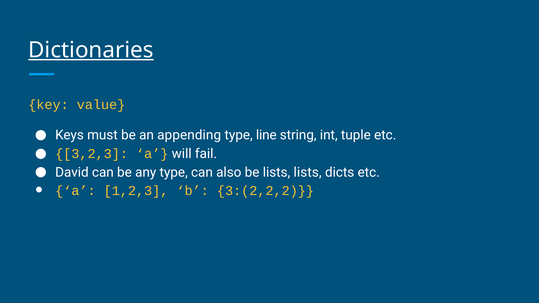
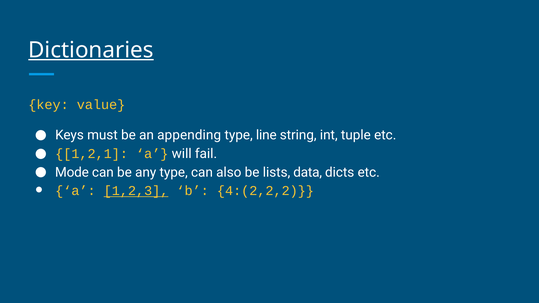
3,2,3: 3,2,3 -> 1,2,1
David: David -> Mode
lists lists: lists -> data
1,2,3 underline: none -> present
3:(2,2,2: 3:(2,2,2 -> 4:(2,2,2
